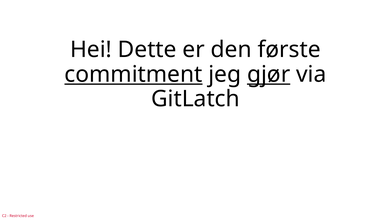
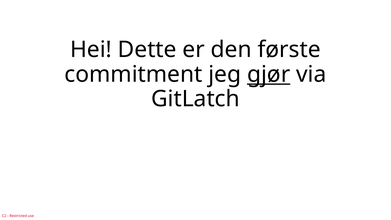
commitment underline: present -> none
